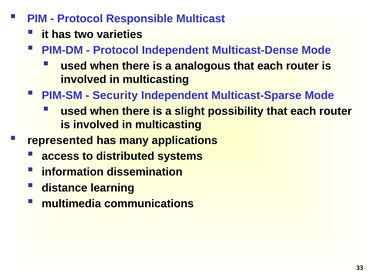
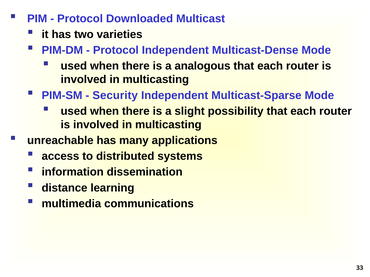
Responsible: Responsible -> Downloaded
represented: represented -> unreachable
